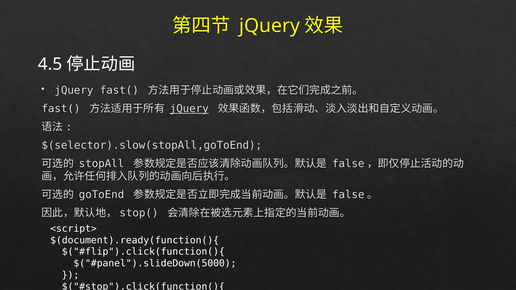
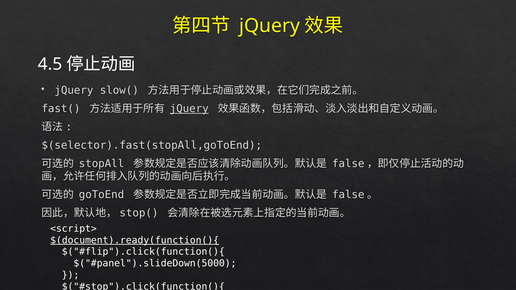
jQuery fast(: fast( -> slow(
$(selector).slow(stopAll,goToEnd: $(selector).slow(stopAll,goToEnd -> $(selector).fast(stopAll,goToEnd
$(document).ready(function(){ underline: none -> present
